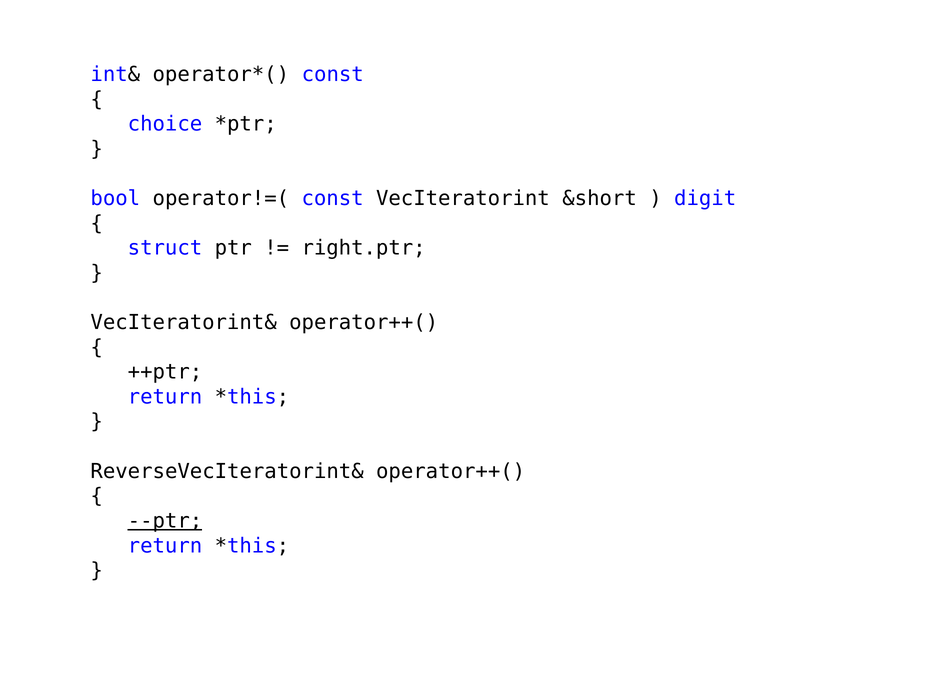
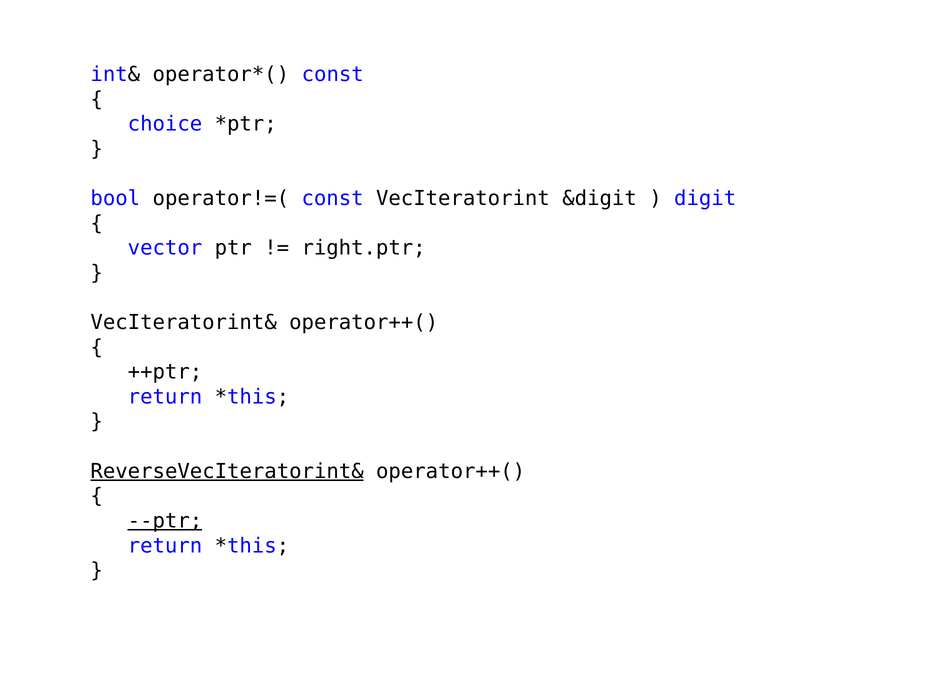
&short: &short -> &digit
struct: struct -> vector
ReverseVecIteratorint& underline: none -> present
